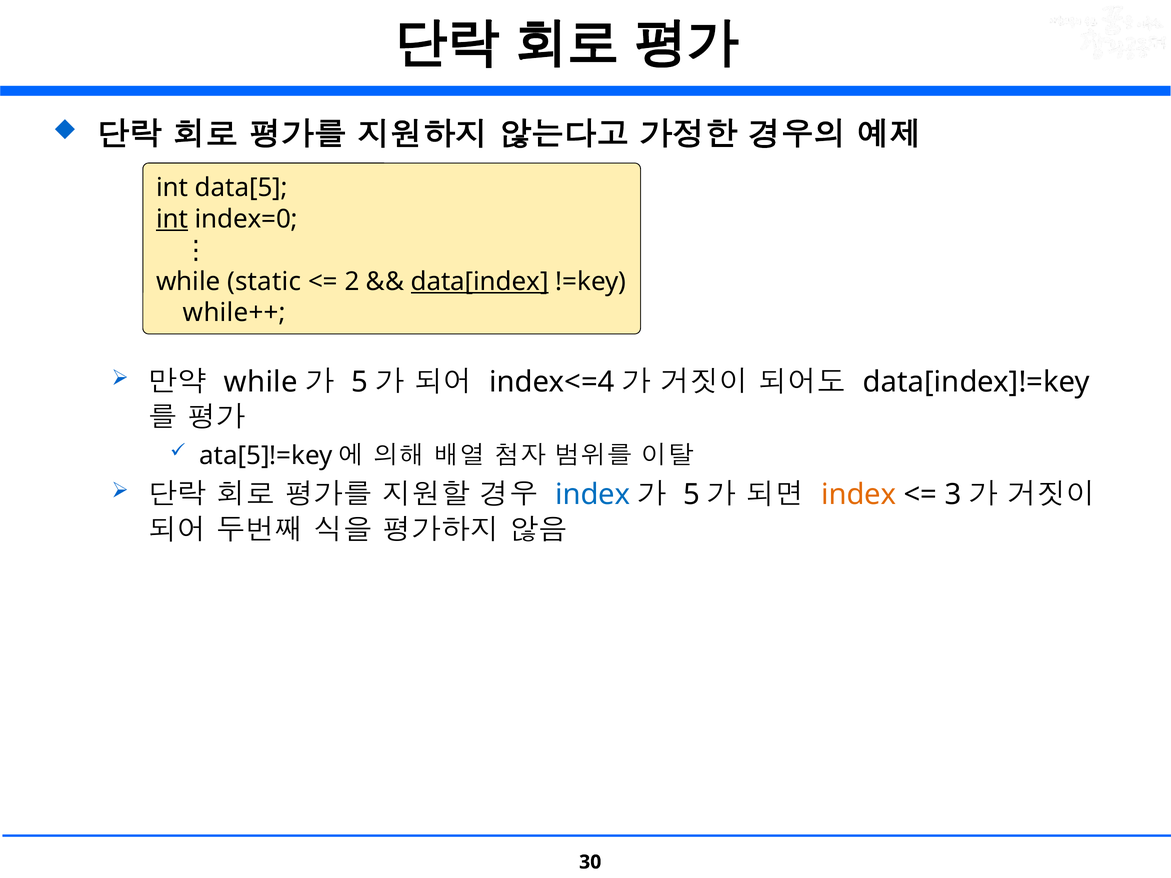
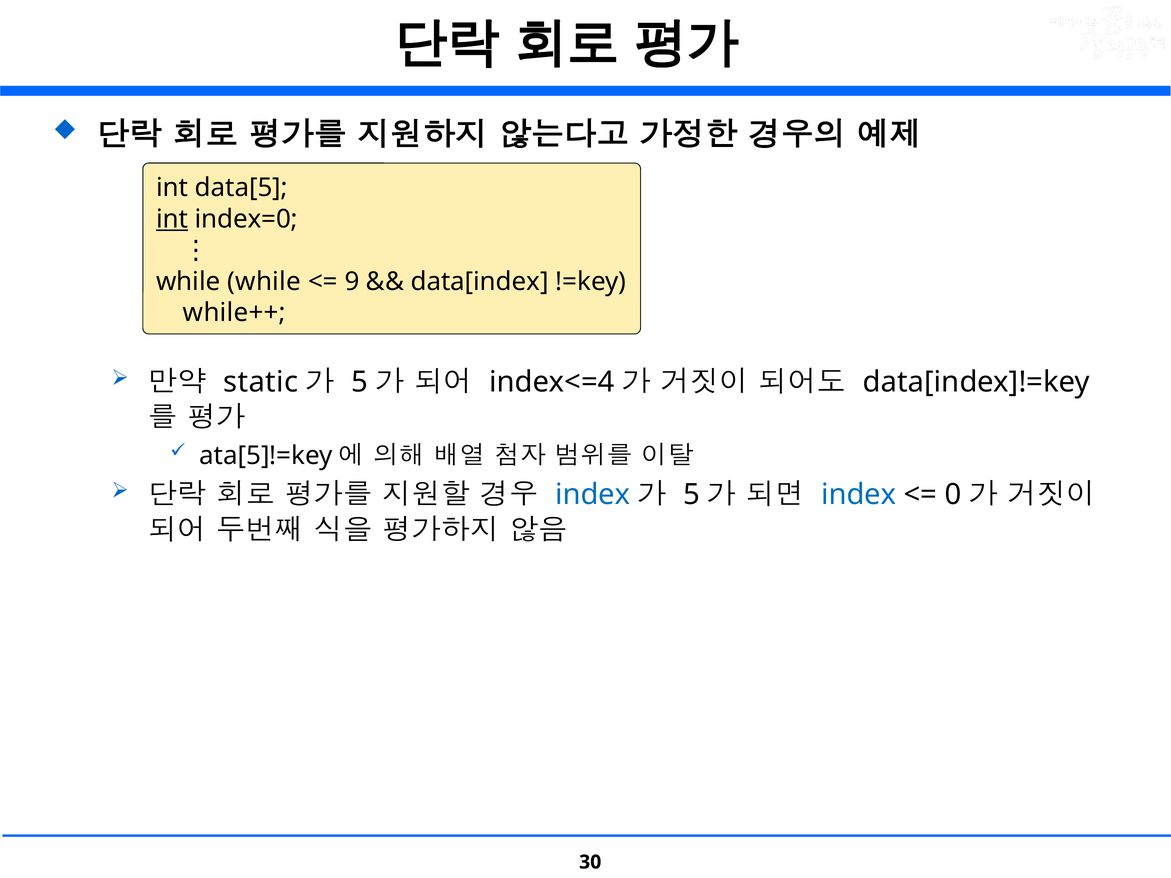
while static: static -> while
2: 2 -> 9
data[index underline: present -> none
while at (261, 382): while -> static
index at (859, 495) colour: orange -> blue
3: 3 -> 0
